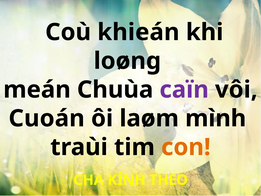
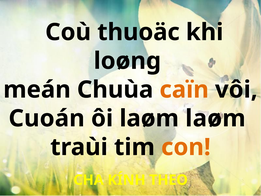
khieán: khieán -> thuoäc
caïn colour: purple -> orange
laøm mình: mình -> laøm
